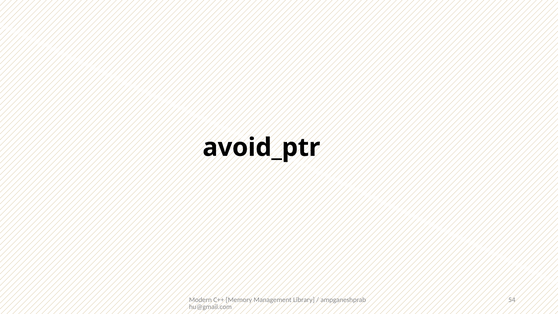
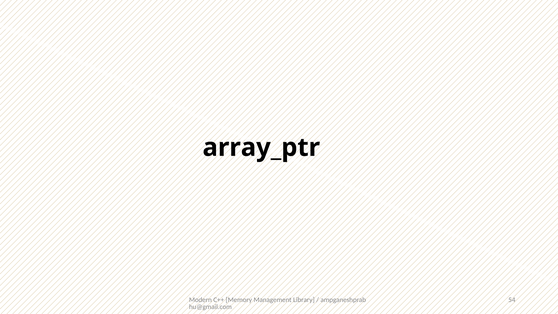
avoid_ptr: avoid_ptr -> array_ptr
